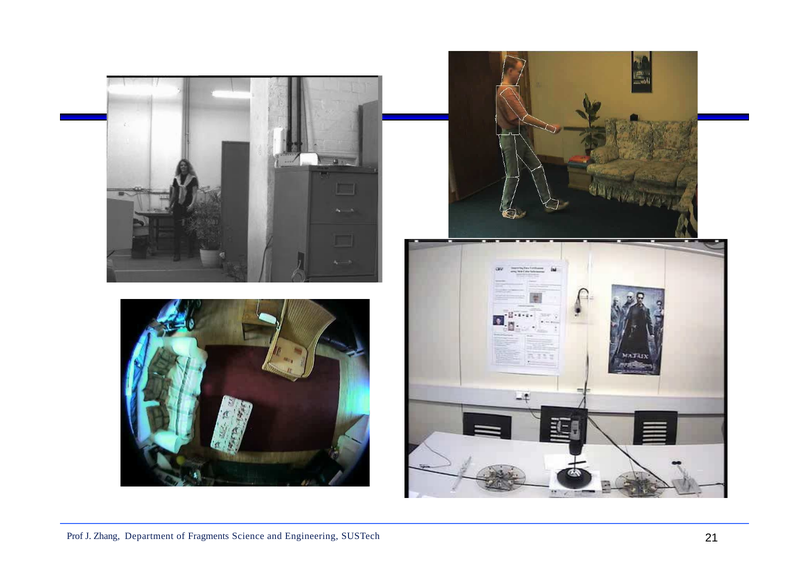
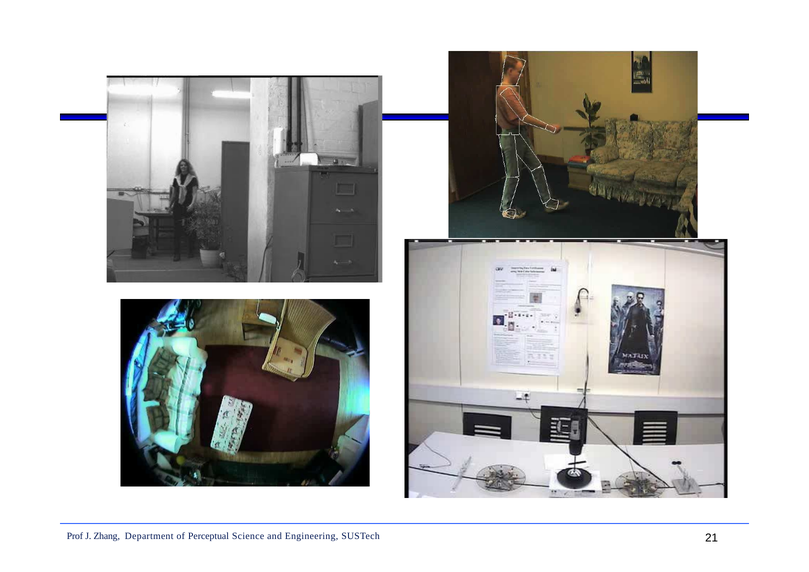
Fragments: Fragments -> Perceptual
